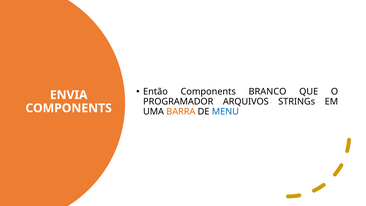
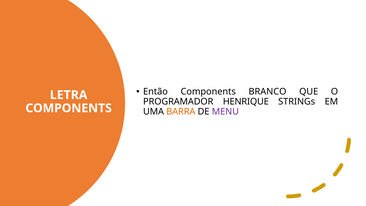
ENVIA: ENVIA -> LETRA
ARQUIVOS: ARQUIVOS -> HENRIQUE
MENU colour: blue -> purple
